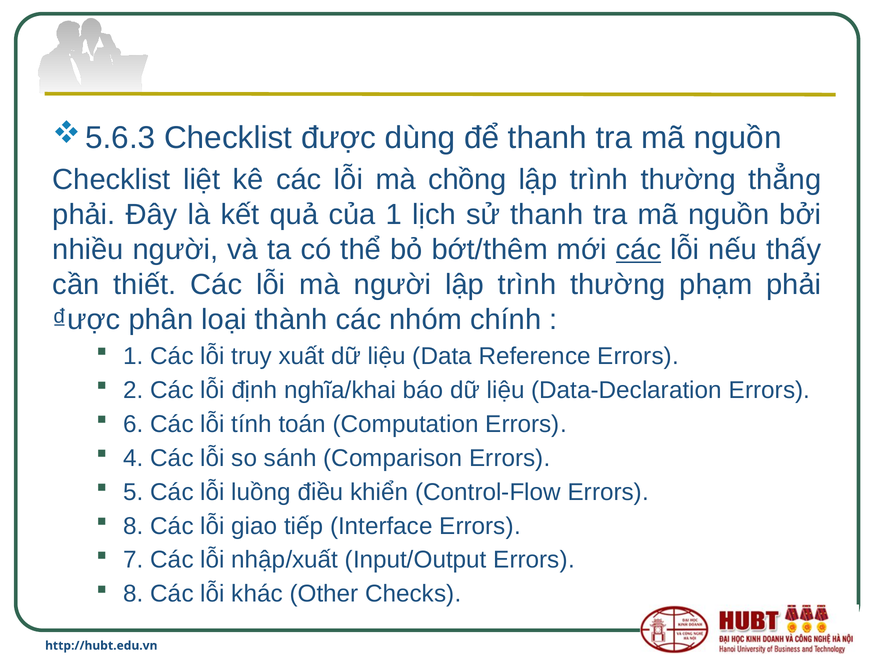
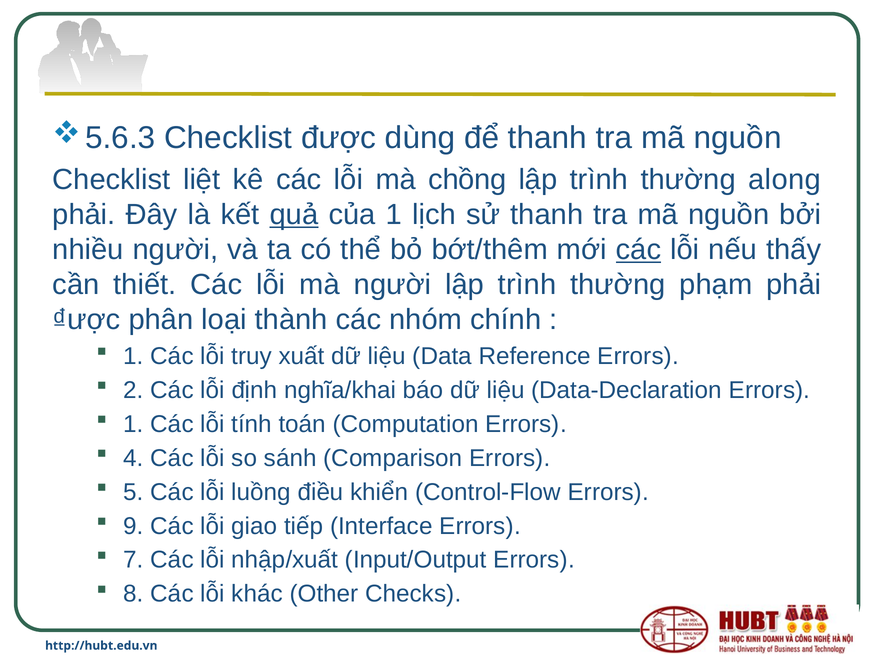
thẳng: thẳng -> along
quả underline: none -> present
6 at (134, 424): 6 -> 1
8 at (134, 526): 8 -> 9
